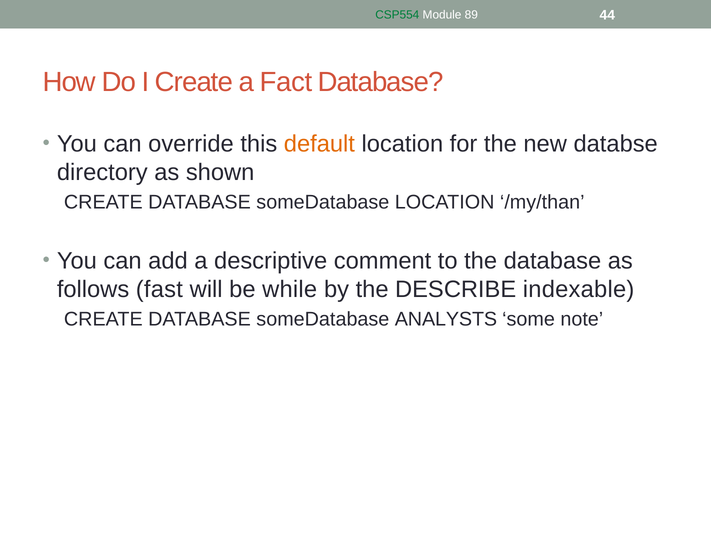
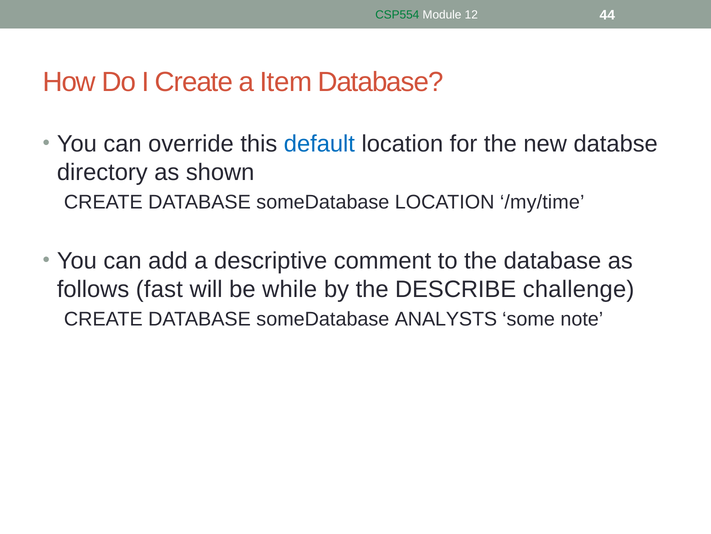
89: 89 -> 12
Fact: Fact -> Item
default colour: orange -> blue
/my/than: /my/than -> /my/time
indexable: indexable -> challenge
